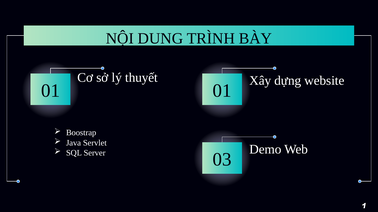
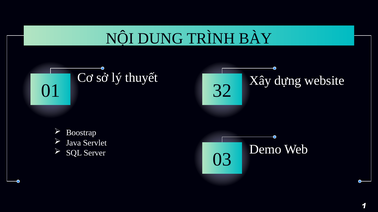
01 01: 01 -> 32
